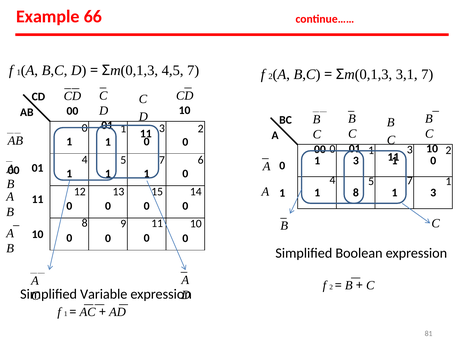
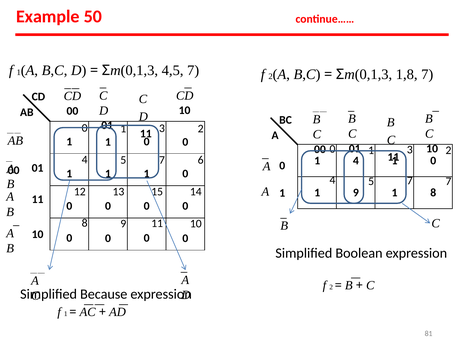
66: 66 -> 50
3,1: 3,1 -> 1,8
3 at (356, 161): 3 -> 4
5 7 1: 1 -> 7
1 8: 8 -> 9
3 at (433, 193): 3 -> 8
Variable: Variable -> Because
